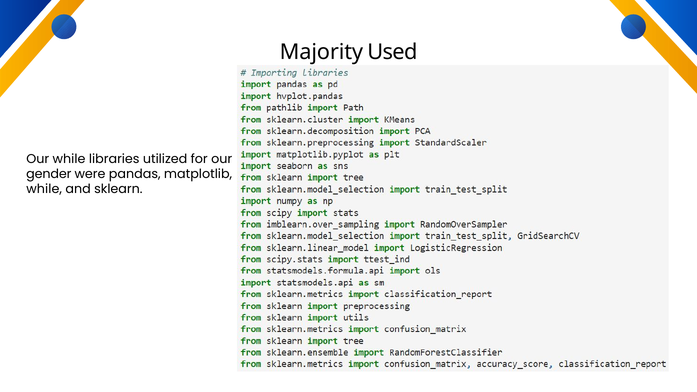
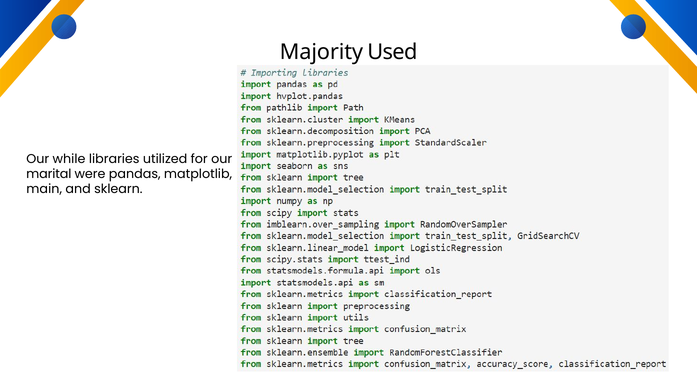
gender: gender -> marital
while at (44, 189): while -> main
